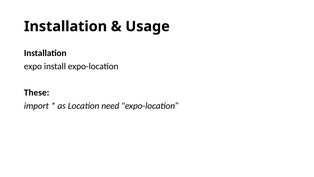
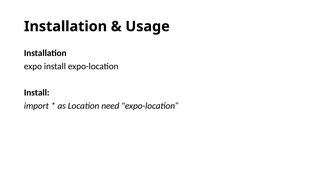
These at (37, 93): These -> Install
